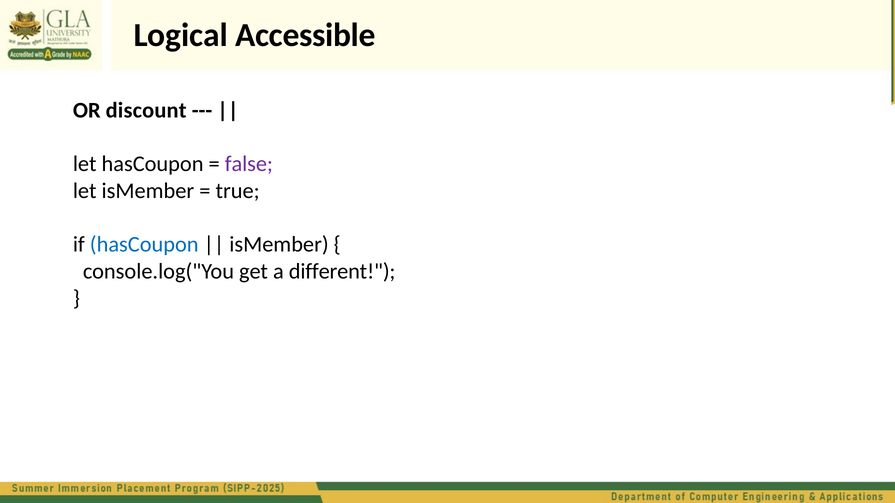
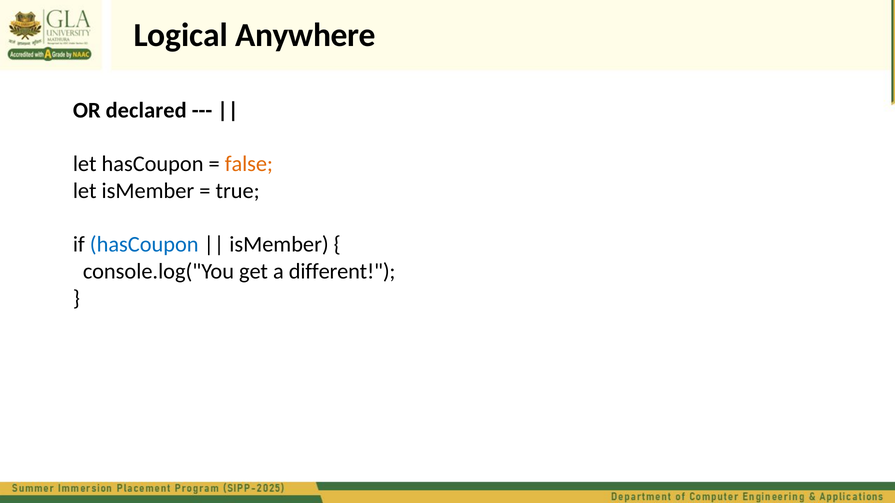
Accessible: Accessible -> Anywhere
discount: discount -> declared
false colour: purple -> orange
